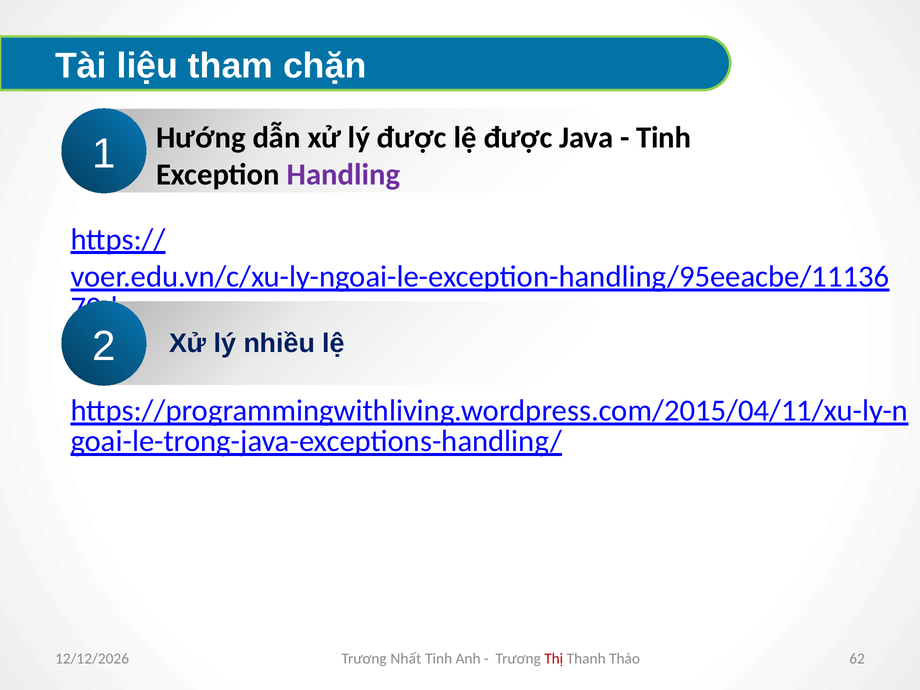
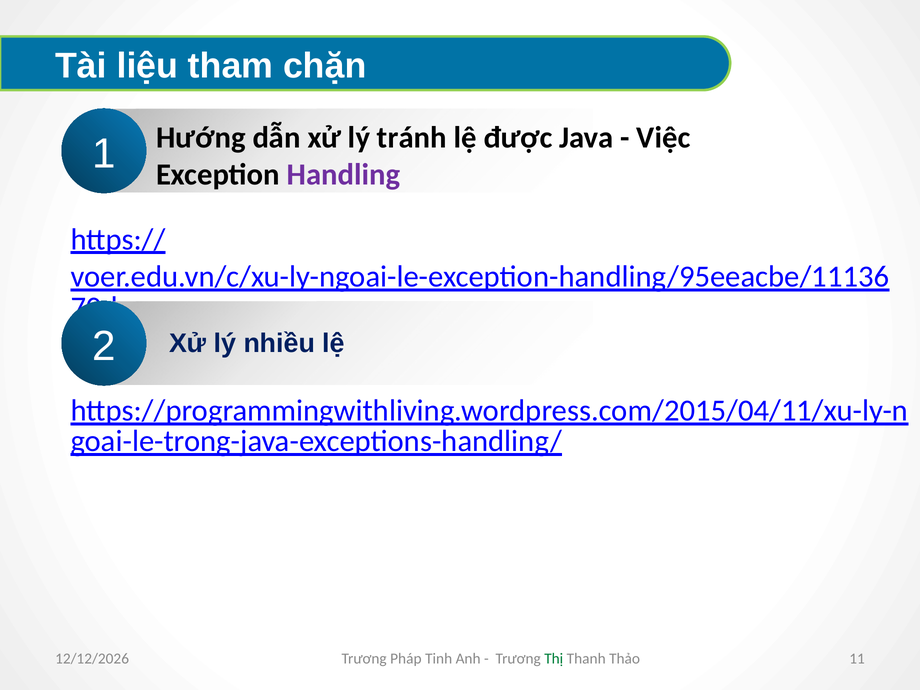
lý được: được -> tránh
Tinh at (664, 138): Tinh -> Việc
Nhất: Nhất -> Pháp
Thị colour: red -> green
62: 62 -> 11
